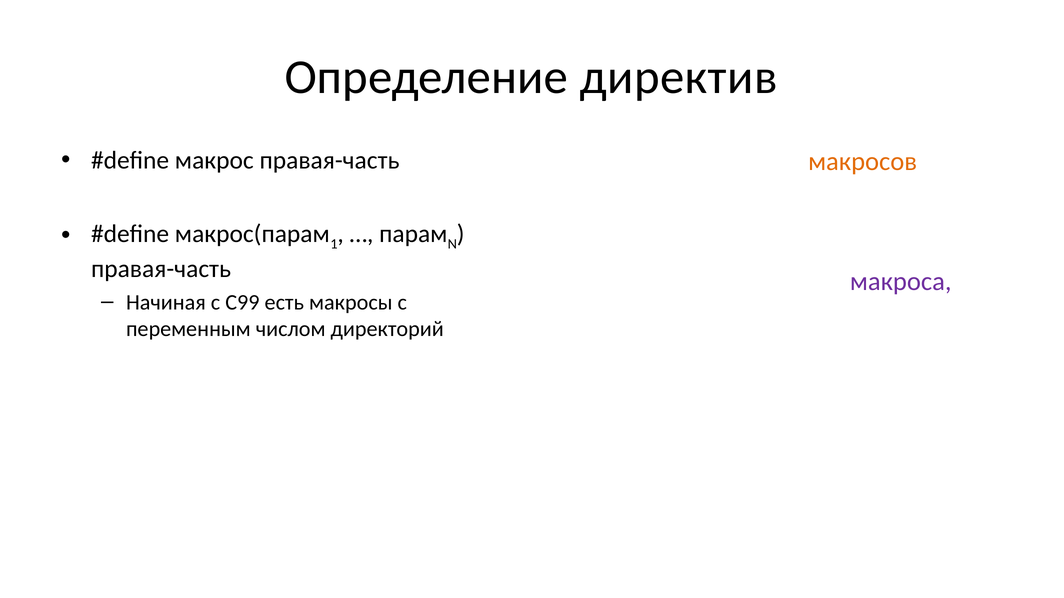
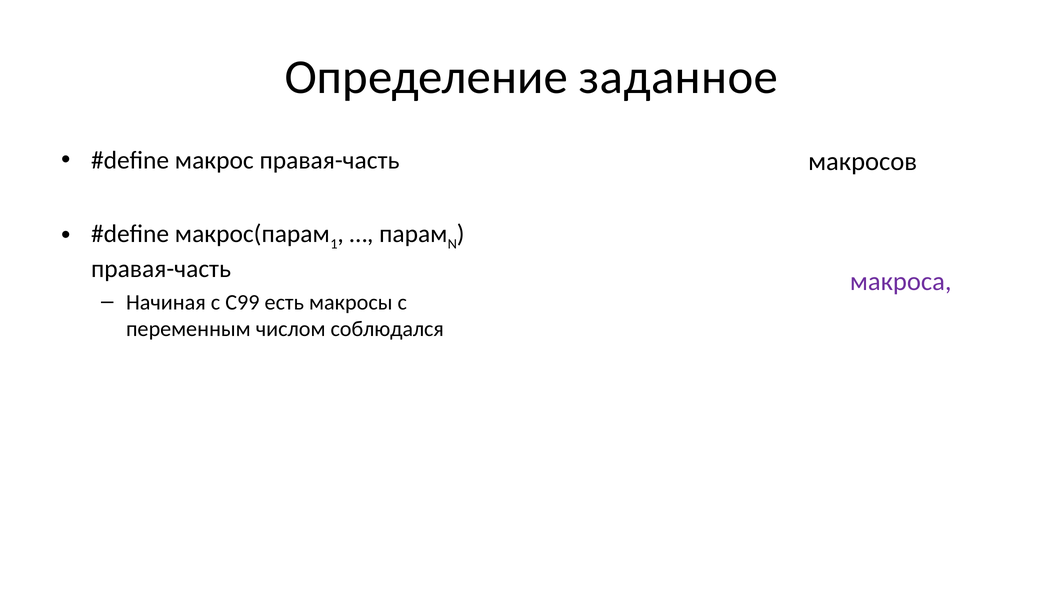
директив: директив -> заданное
макросов at (863, 161) colour: orange -> black
директорий: директорий -> соблюдался
